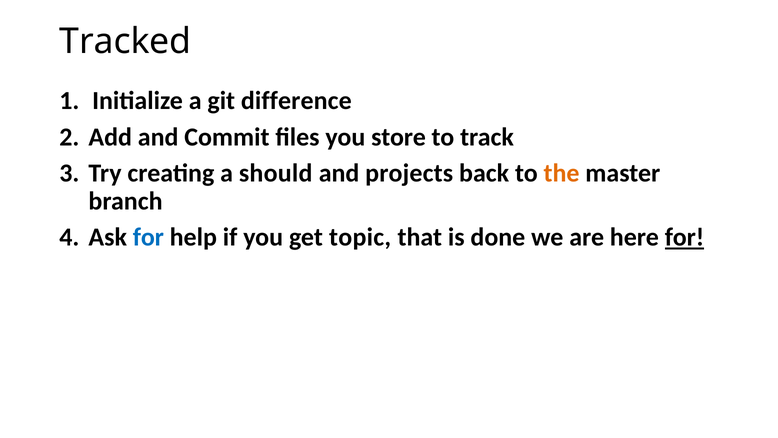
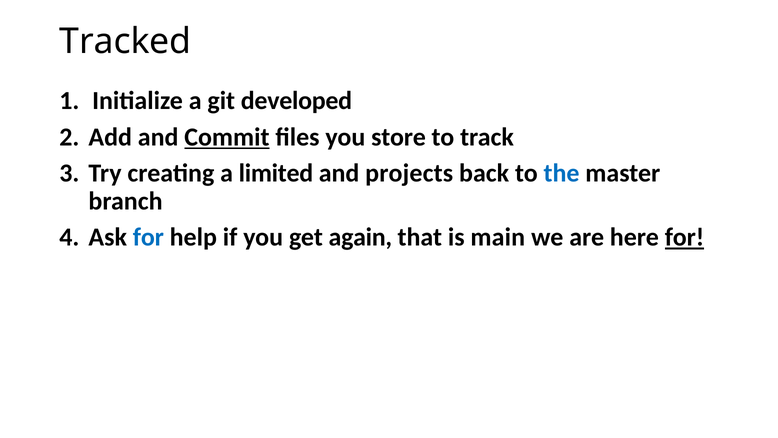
difference: difference -> developed
Commit underline: none -> present
should: should -> limited
the colour: orange -> blue
topic: topic -> again
done: done -> main
